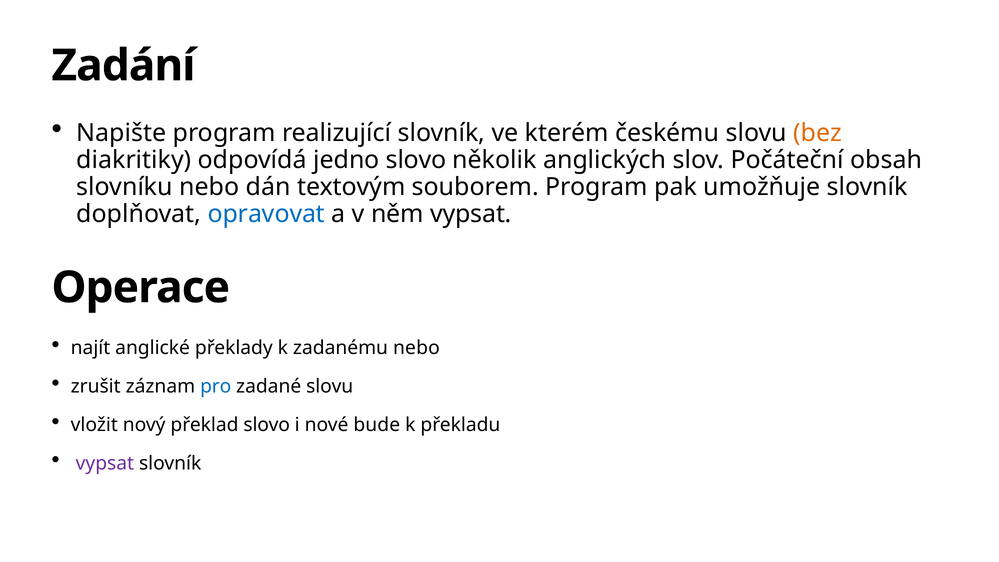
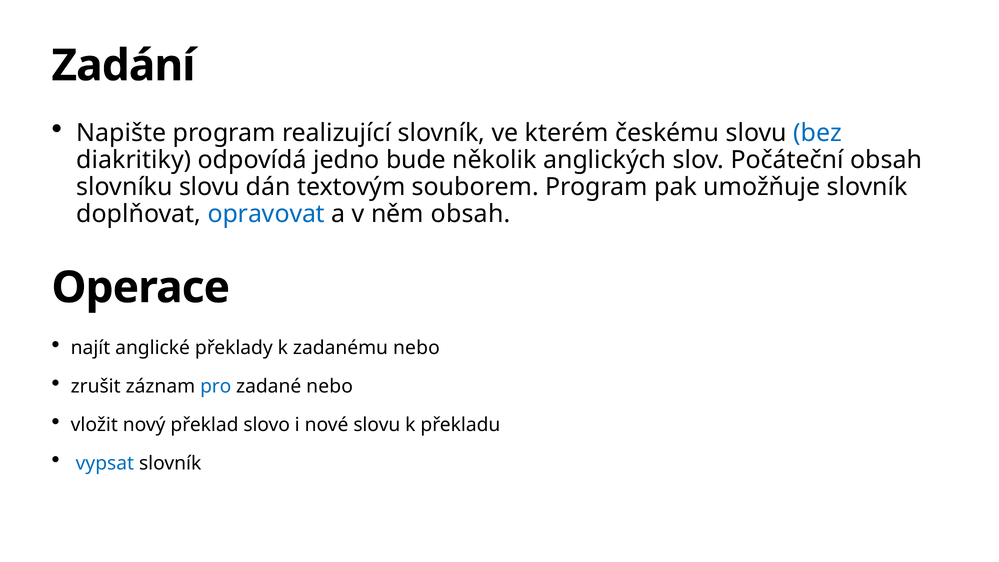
bez colour: orange -> blue
jedno slovo: slovo -> bude
slovníku nebo: nebo -> slovu
něm vypsat: vypsat -> obsah
zadané slovu: slovu -> nebo
nové bude: bude -> slovu
vypsat at (105, 463) colour: purple -> blue
